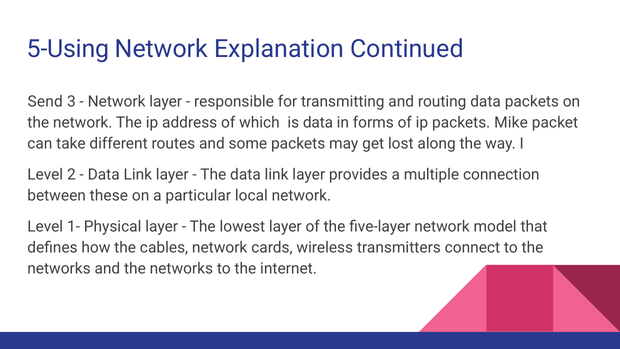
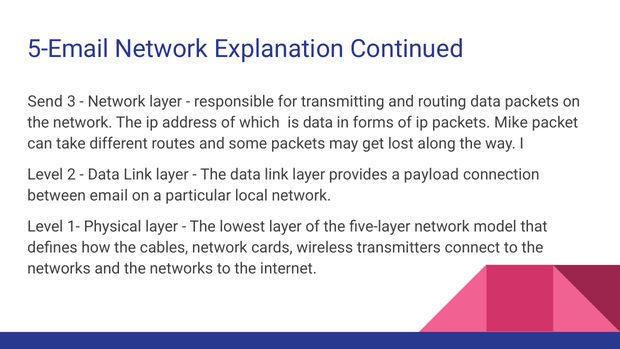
5-Using: 5-Using -> 5-Email
multiple: multiple -> payload
these: these -> email
